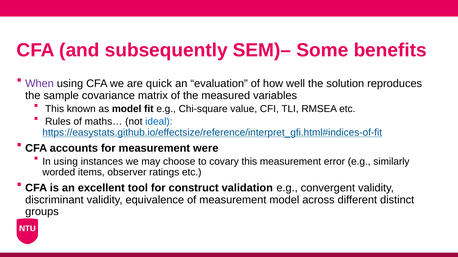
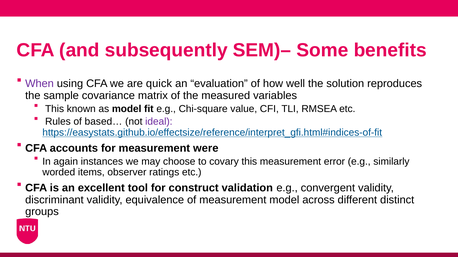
maths…: maths… -> based…
ideal colour: blue -> purple
In using: using -> again
